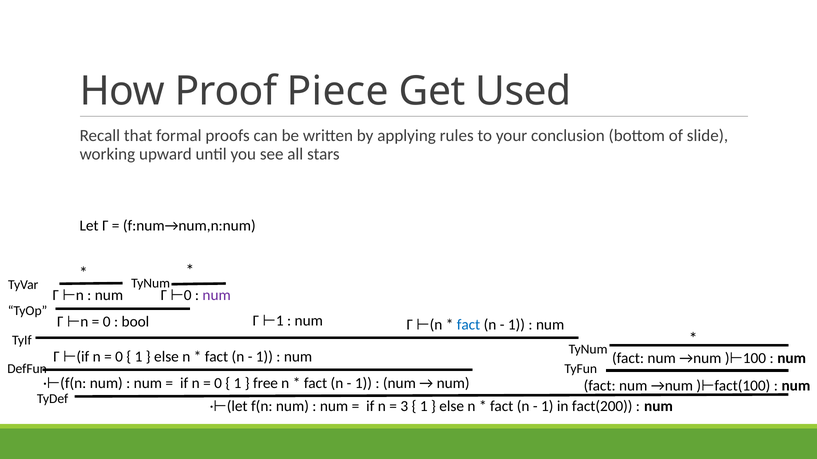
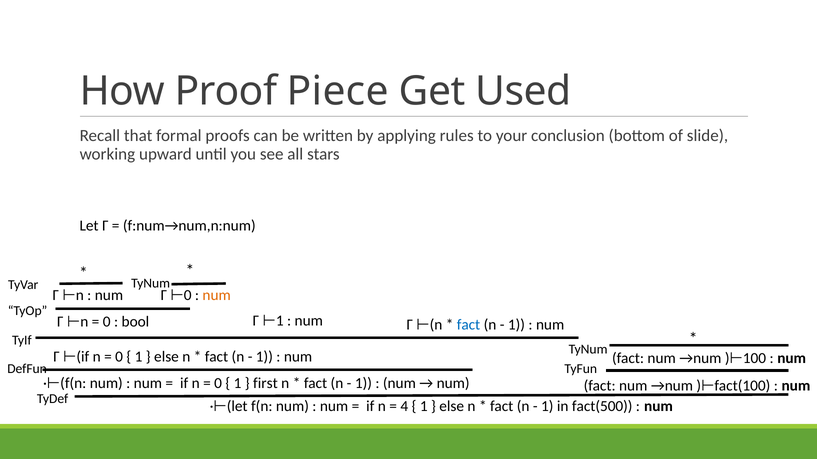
num at (217, 295) colour: purple -> orange
free: free -> first
3: 3 -> 4
fact(200: fact(200 -> fact(500
